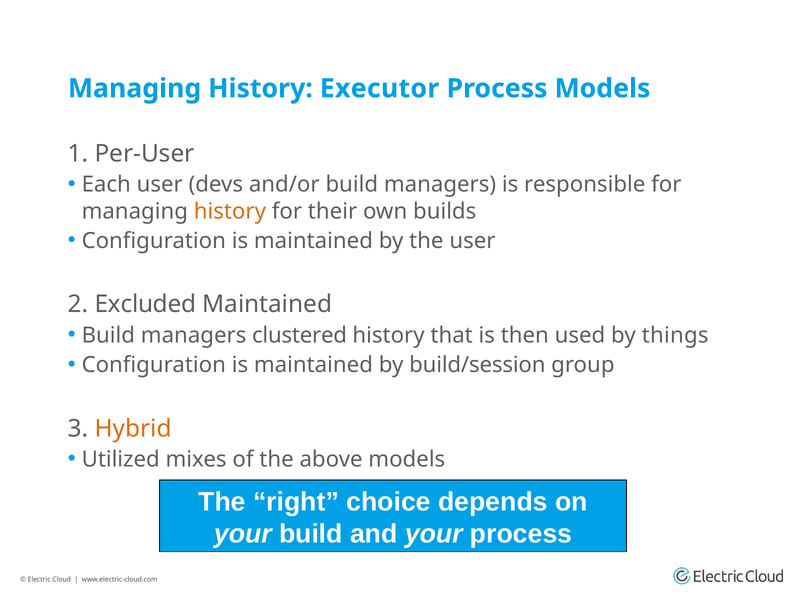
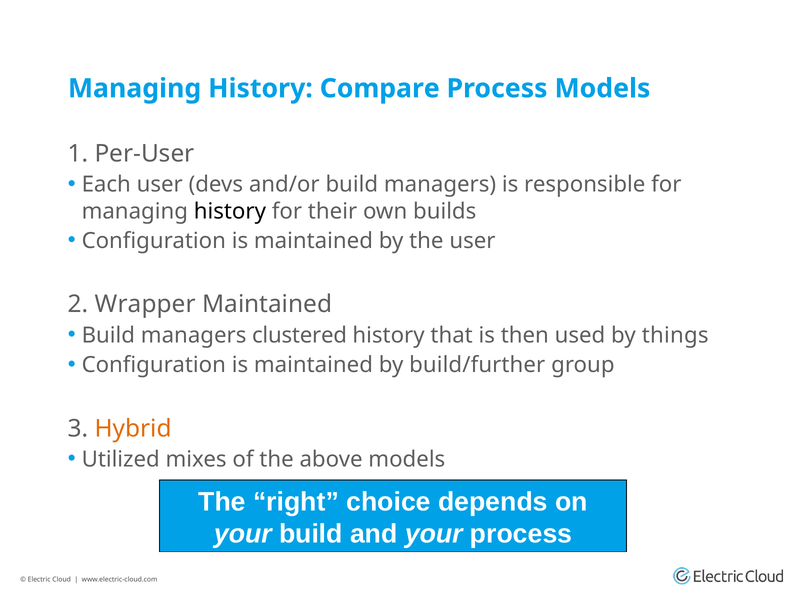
Executor: Executor -> Compare
history at (230, 211) colour: orange -> black
Excluded: Excluded -> Wrapper
build/session: build/session -> build/further
